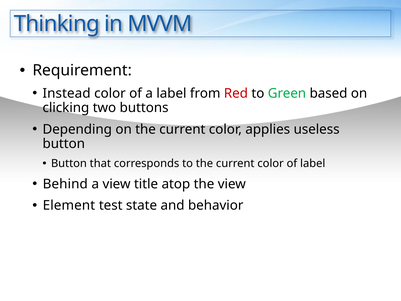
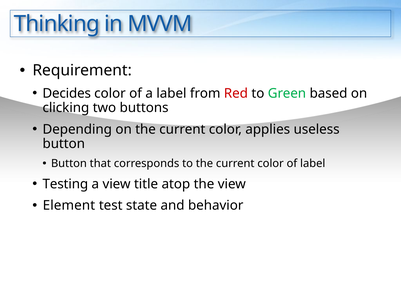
Instead: Instead -> Decides
Behind: Behind -> Testing
